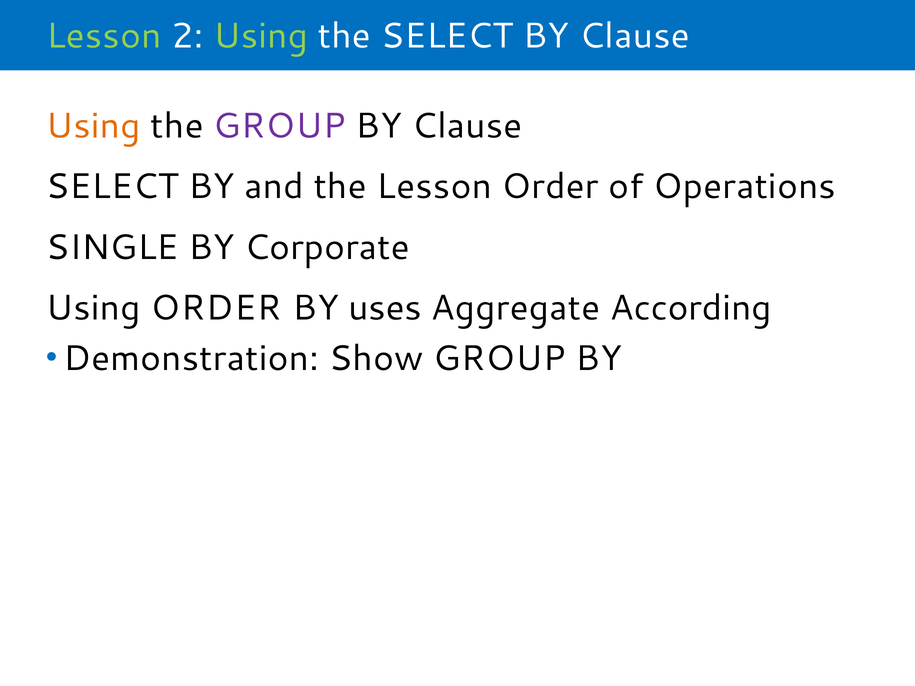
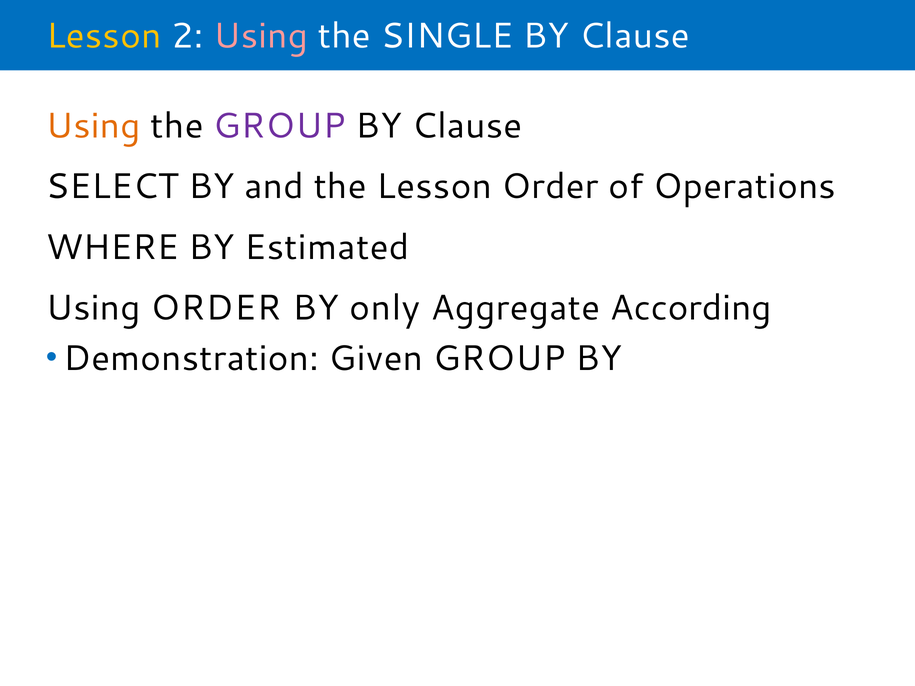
Lesson at (104, 36) colour: light green -> yellow
Using at (261, 36) colour: light green -> pink
the SELECT: SELECT -> SINGLE
SINGLE: SINGLE -> WHERE
Corporate: Corporate -> Estimated
uses: uses -> only
Show: Show -> Given
